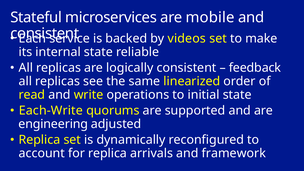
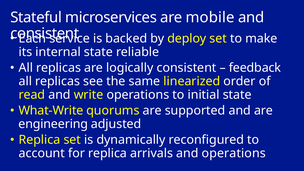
videos: videos -> deploy
Each-Write: Each-Write -> What-Write
and framework: framework -> operations
